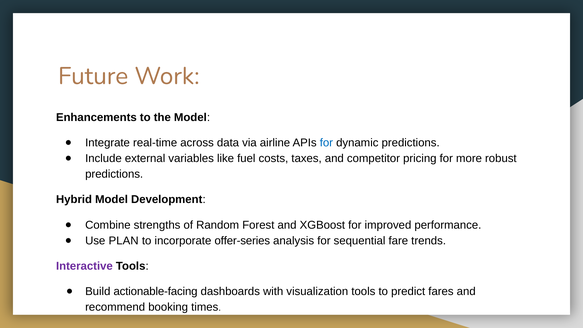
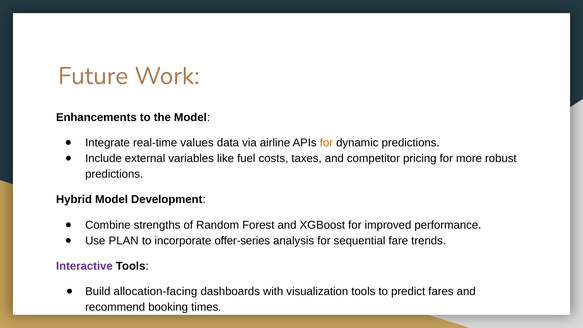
across: across -> values
for at (326, 143) colour: blue -> orange
actionable-facing: actionable-facing -> allocation-facing
